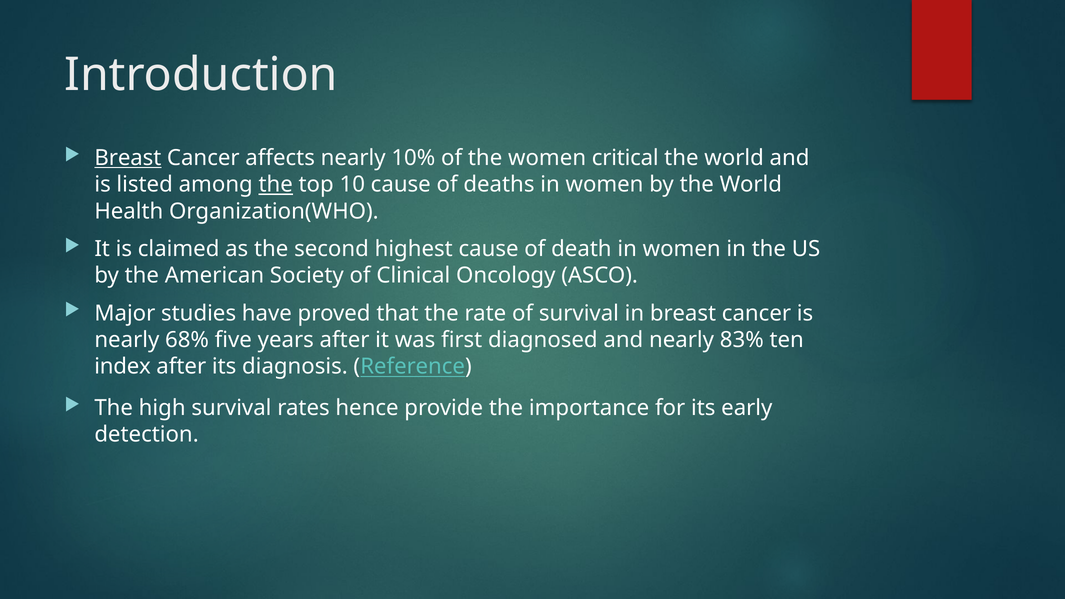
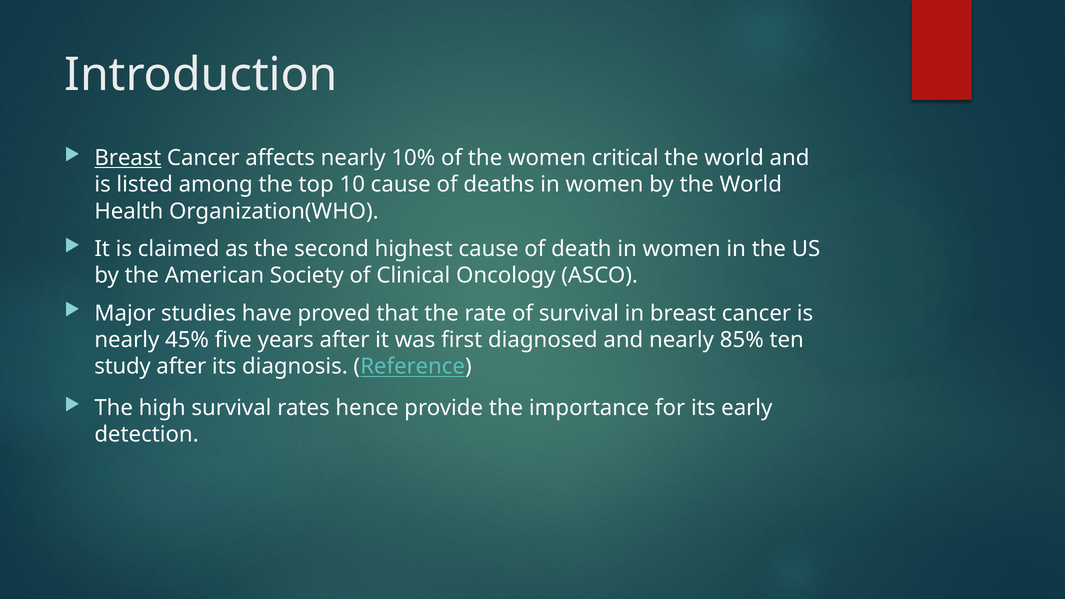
the at (276, 185) underline: present -> none
68%: 68% -> 45%
83%: 83% -> 85%
index: index -> study
